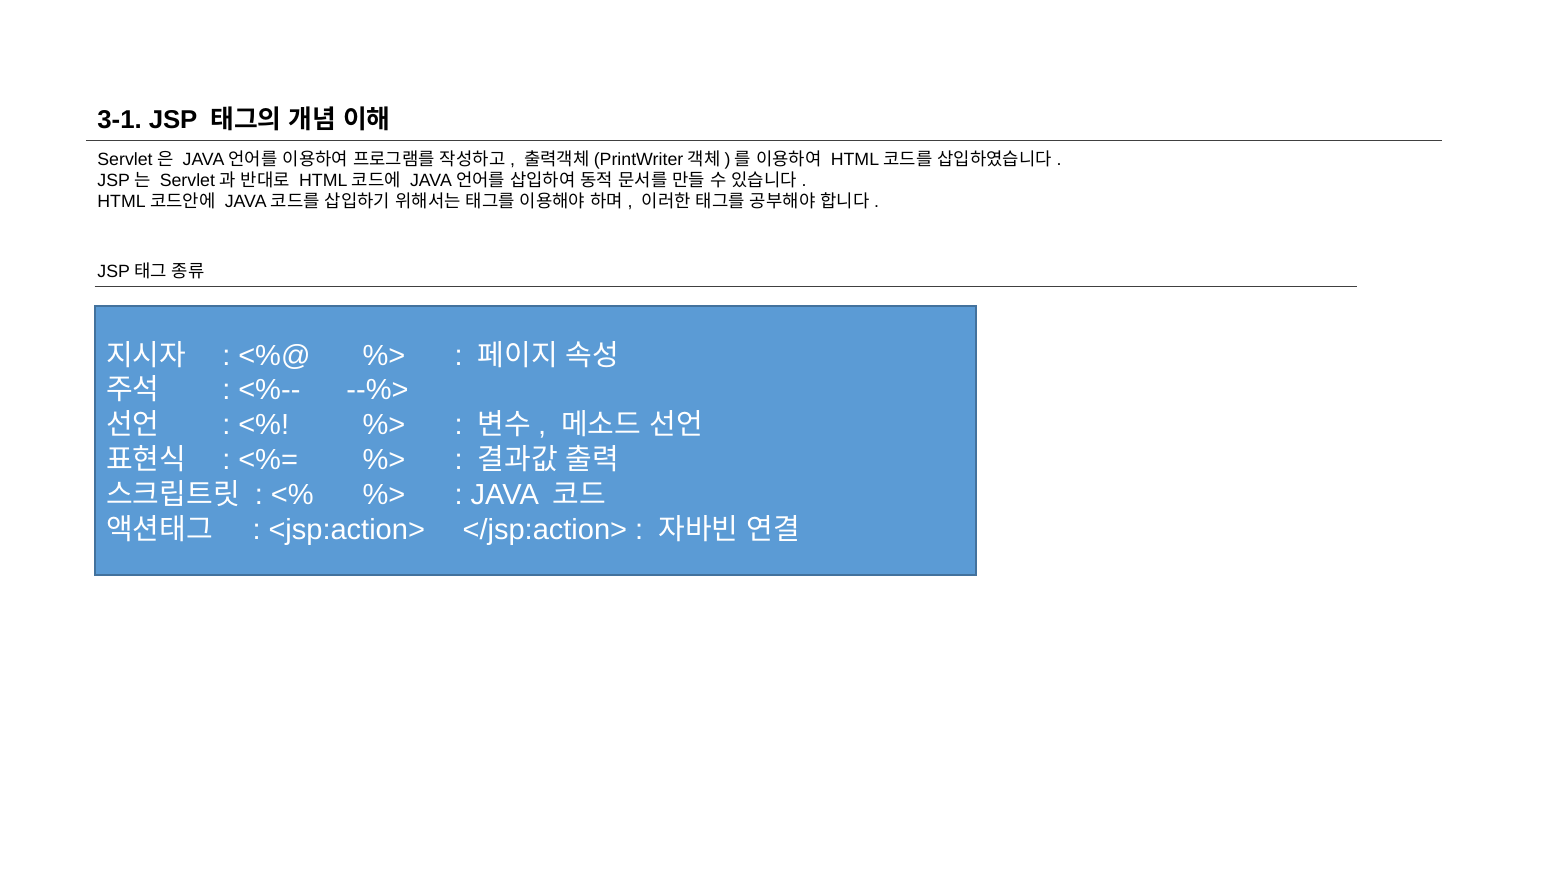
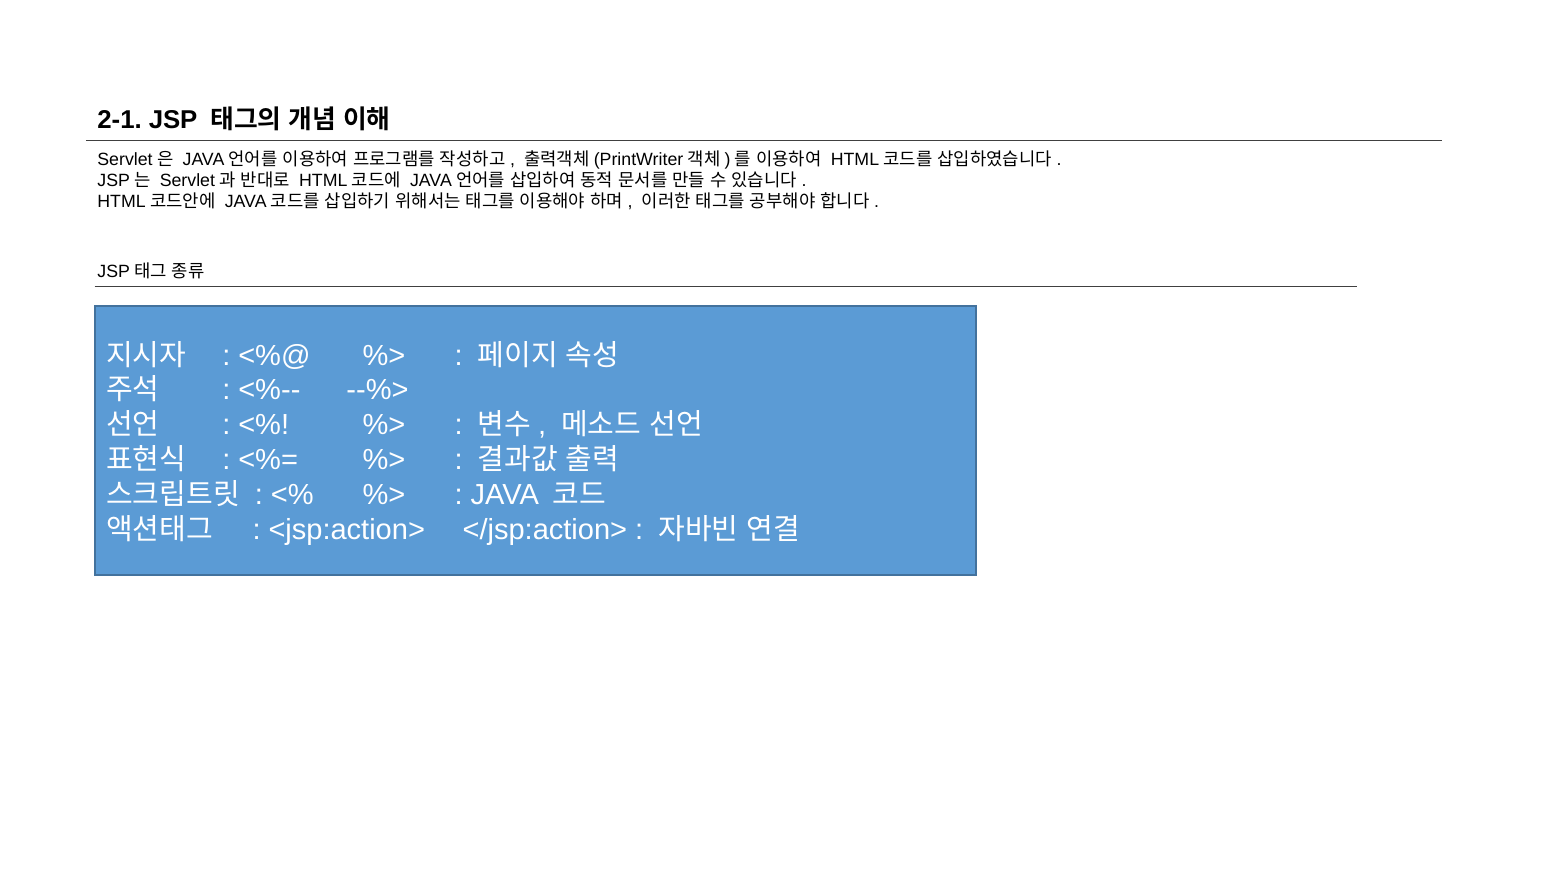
3-1: 3-1 -> 2-1
